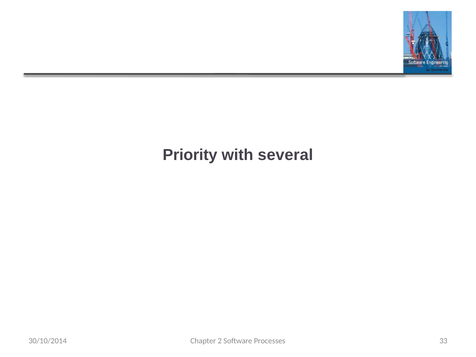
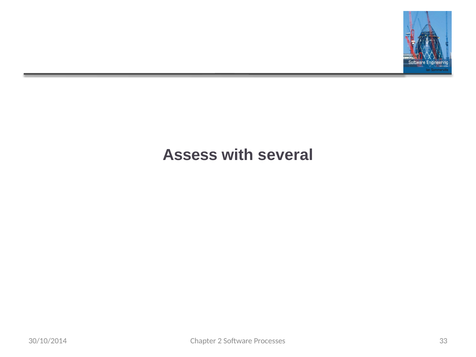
Priority: Priority -> Assess
